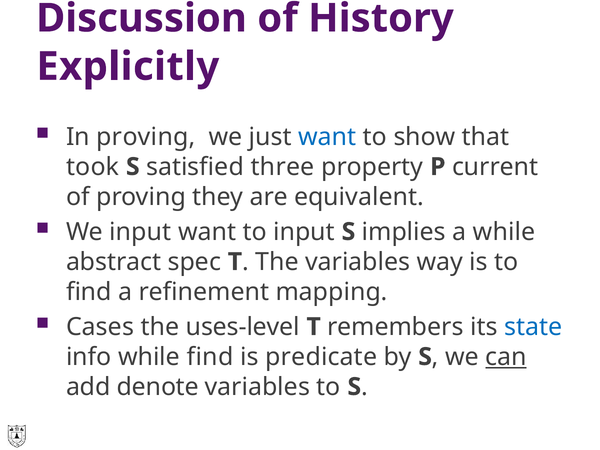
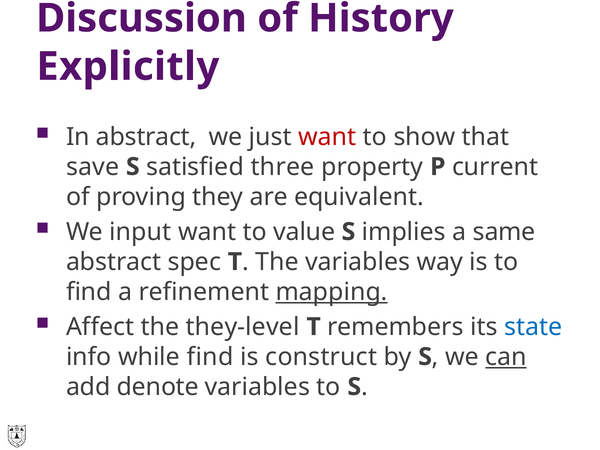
In proving: proving -> abstract
want at (327, 137) colour: blue -> red
took: took -> save
to input: input -> value
a while: while -> same
mapping underline: none -> present
Cases: Cases -> Affect
uses-level: uses-level -> they-level
predicate: predicate -> construct
